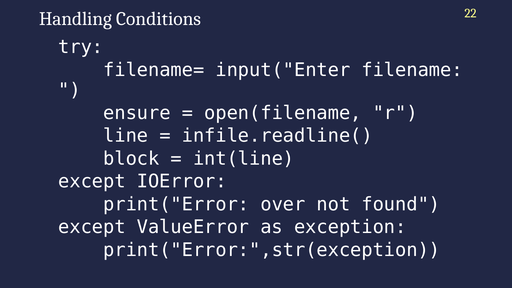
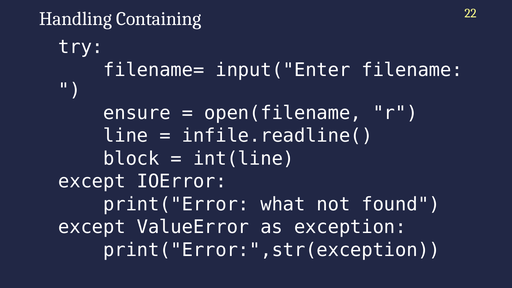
Conditions: Conditions -> Containing
over: over -> what
